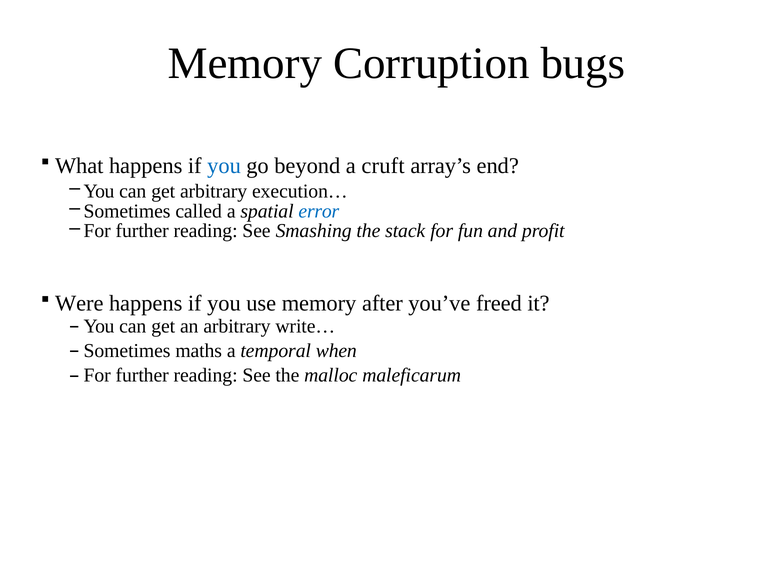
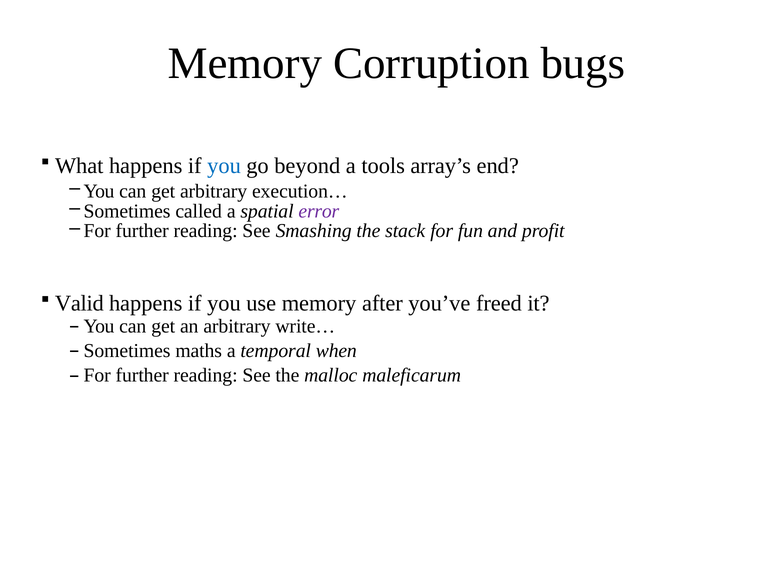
cruft: cruft -> tools
error colour: blue -> purple
Were: Were -> Valid
